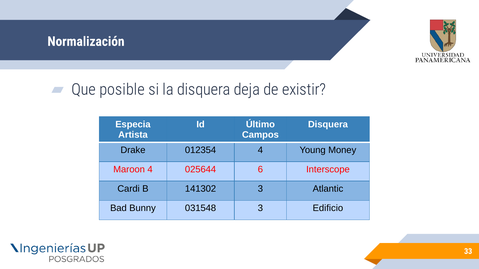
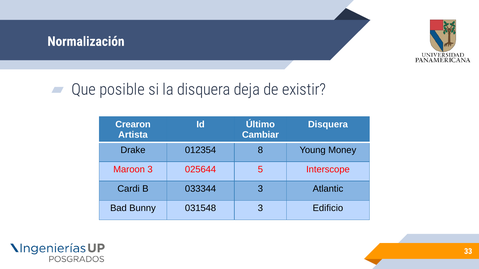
Especia: Especia -> Crearon
Campos: Campos -> Cambiar
012354 4: 4 -> 8
Maroon 4: 4 -> 3
6: 6 -> 5
141302: 141302 -> 033344
